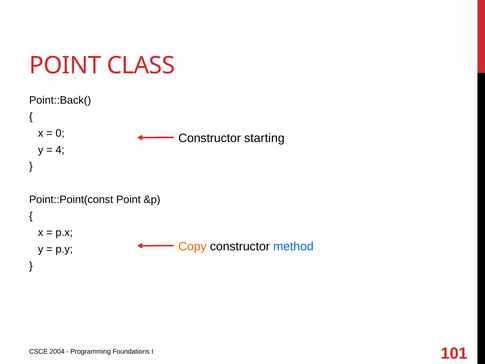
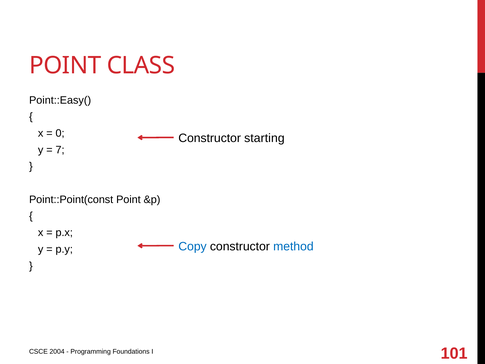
Point::Back(: Point::Back( -> Point::Easy(
4: 4 -> 7
Copy colour: orange -> blue
